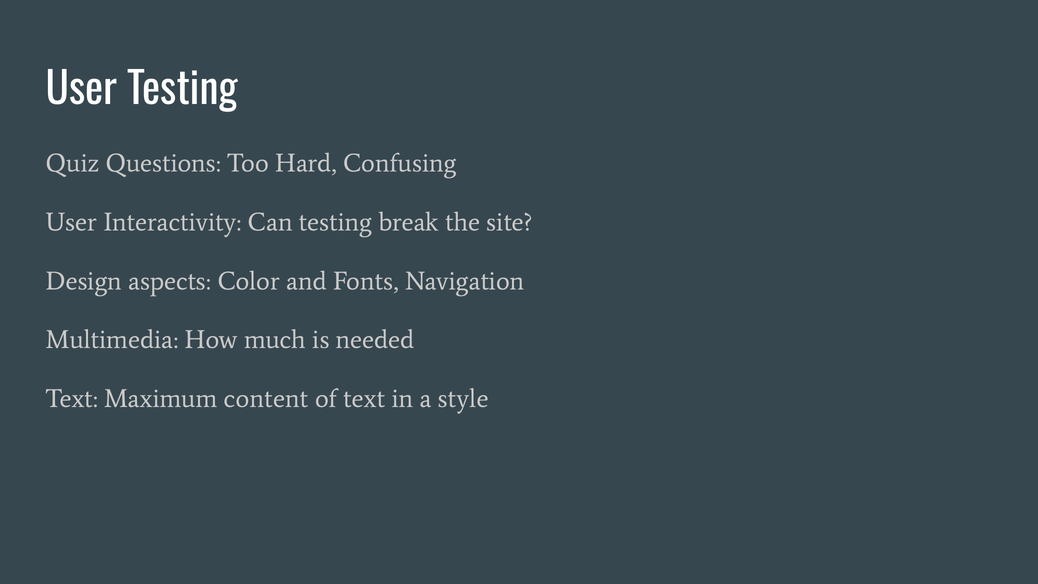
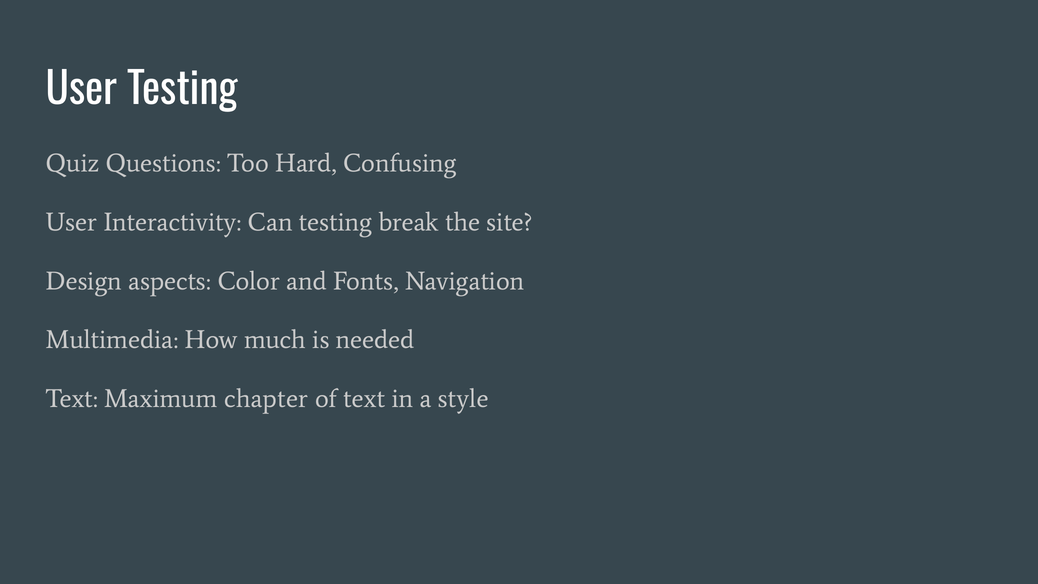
content: content -> chapter
